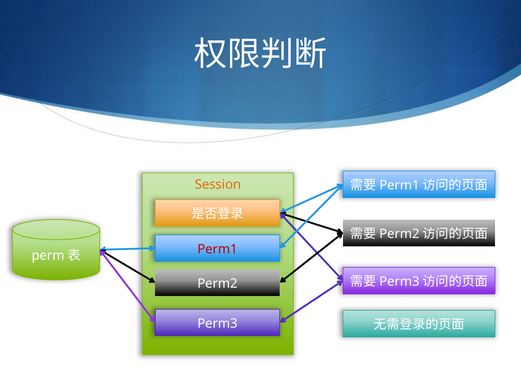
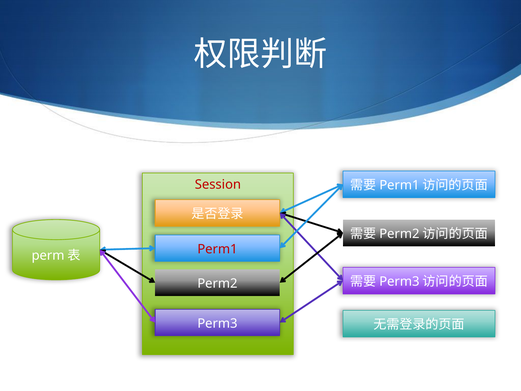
Session colour: orange -> red
